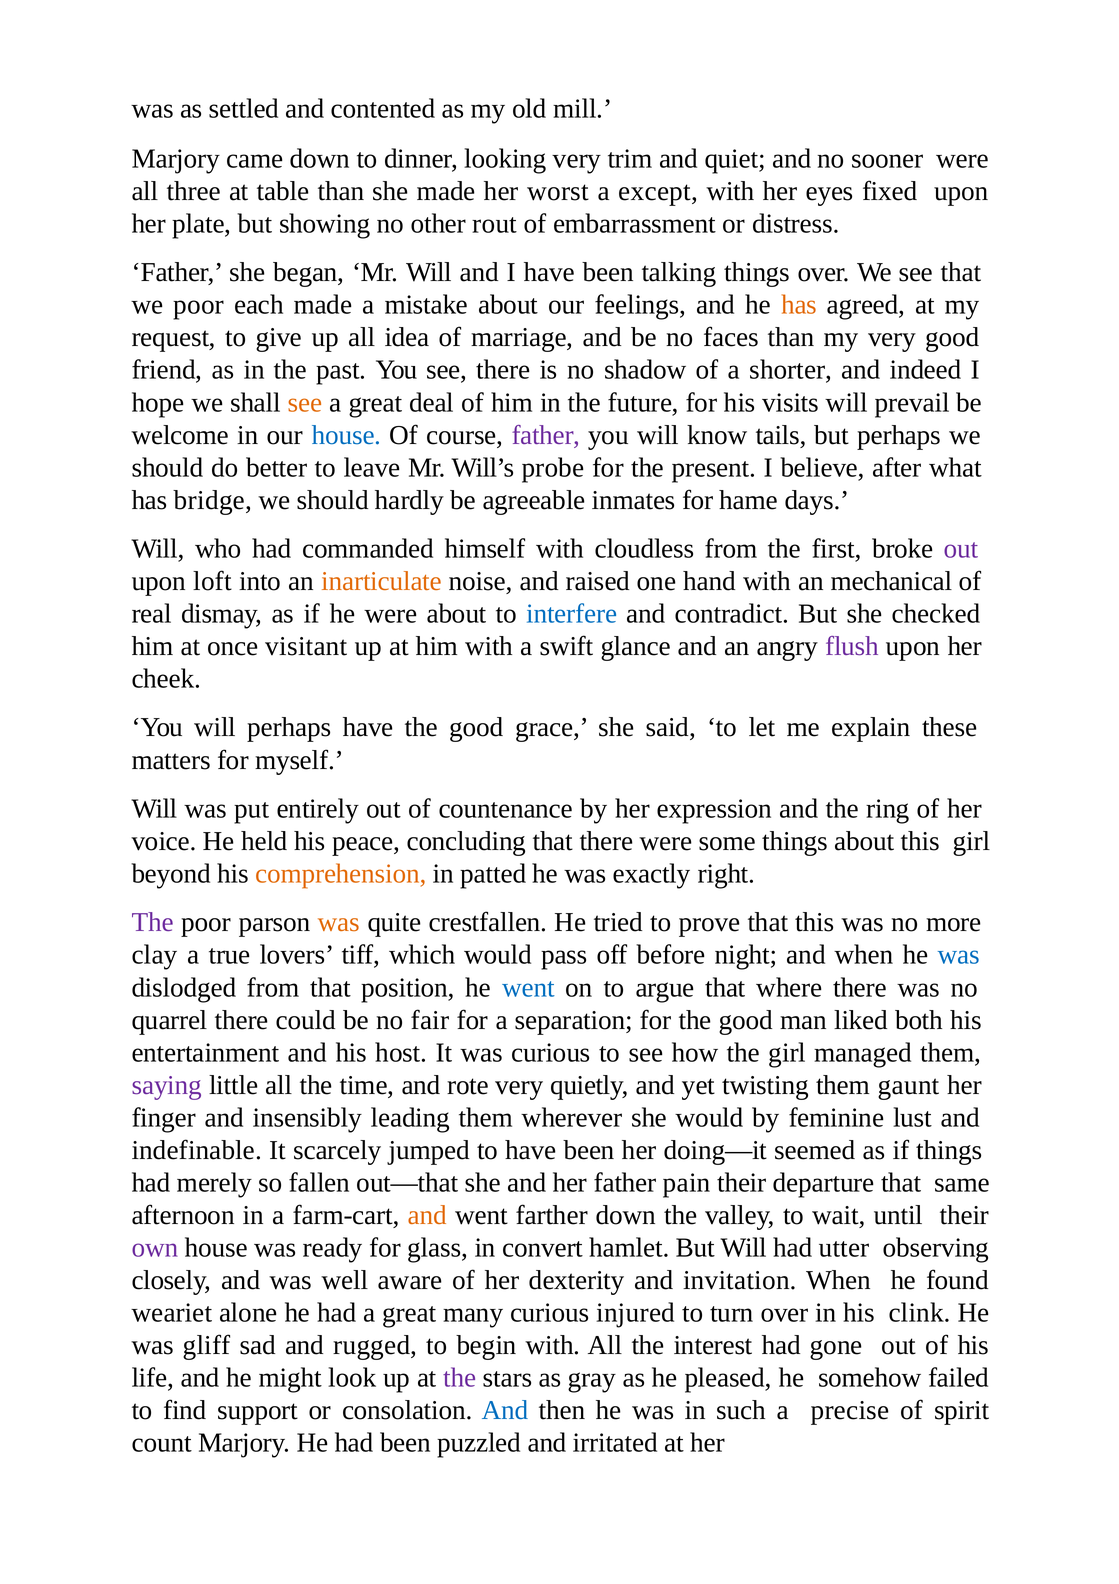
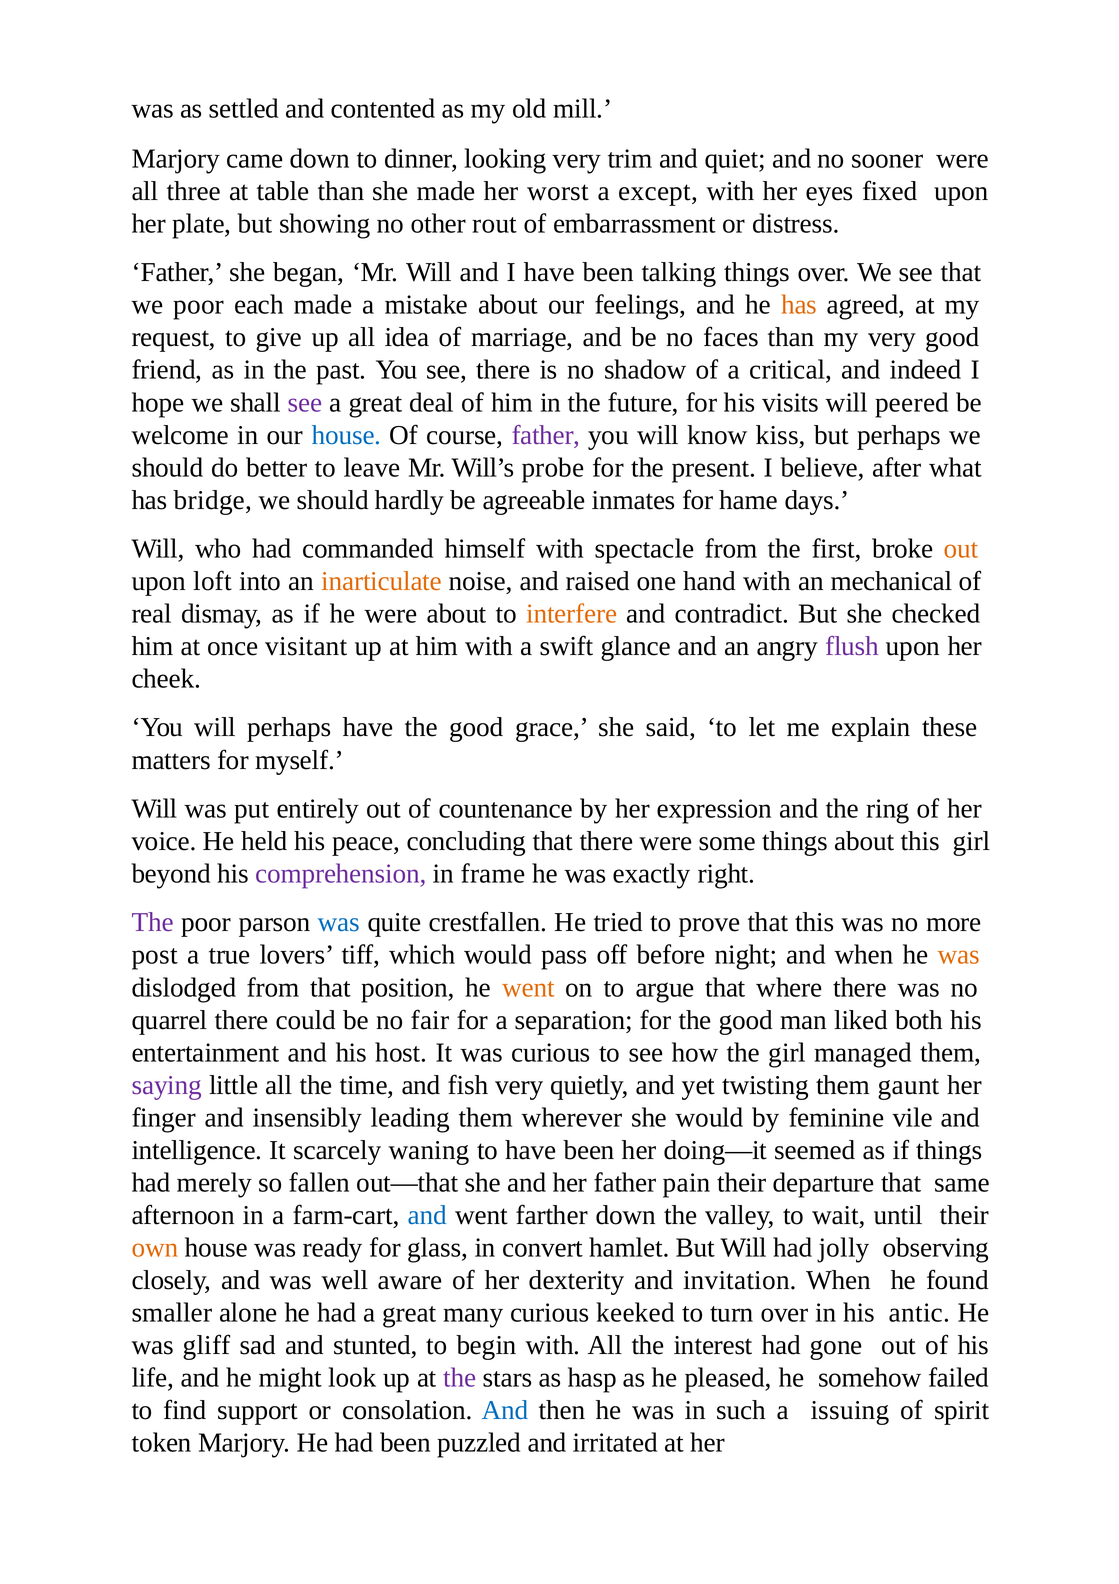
shorter: shorter -> critical
see at (305, 402) colour: orange -> purple
prevail: prevail -> peered
tails: tails -> kiss
cloudless: cloudless -> spectacle
out at (961, 549) colour: purple -> orange
interfere colour: blue -> orange
comprehension colour: orange -> purple
patted: patted -> frame
was at (339, 922) colour: orange -> blue
clay: clay -> post
was at (959, 955) colour: blue -> orange
went at (528, 987) colour: blue -> orange
rote: rote -> fish
lust: lust -> vile
indefinable: indefinable -> intelligence
jumped: jumped -> waning
and at (427, 1215) colour: orange -> blue
own colour: purple -> orange
utter: utter -> jolly
weariet: weariet -> smaller
injured: injured -> keeked
clink: clink -> antic
rugged: rugged -> stunted
gray: gray -> hasp
precise: precise -> issuing
count: count -> token
